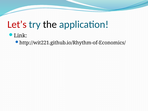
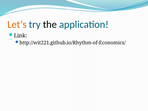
Let’s colour: red -> orange
